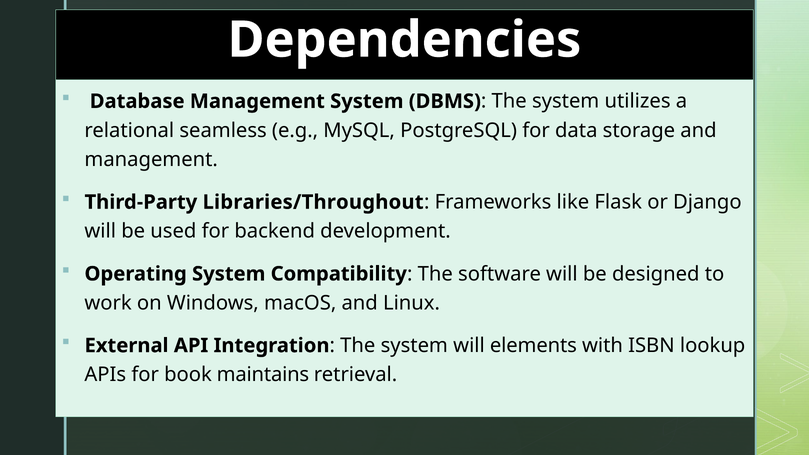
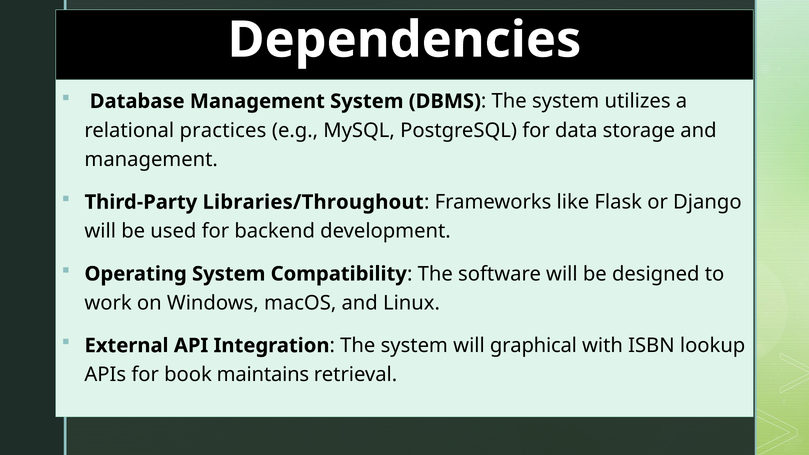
seamless: seamless -> practices
elements: elements -> graphical
